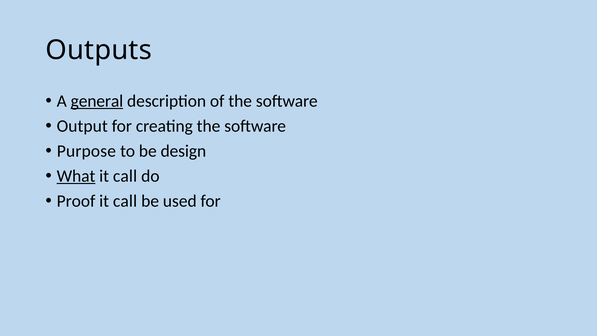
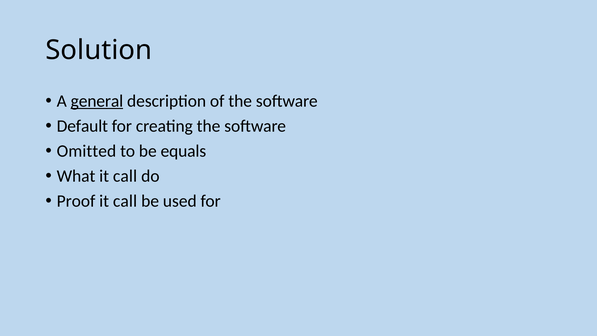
Outputs: Outputs -> Solution
Output: Output -> Default
Purpose: Purpose -> Omitted
design: design -> equals
What underline: present -> none
